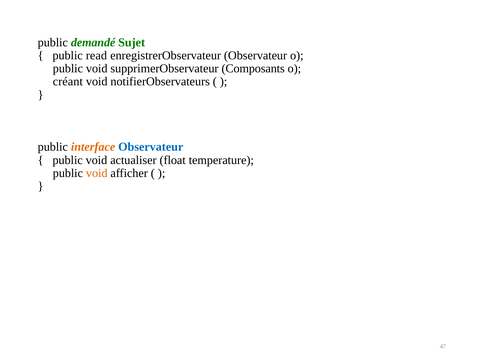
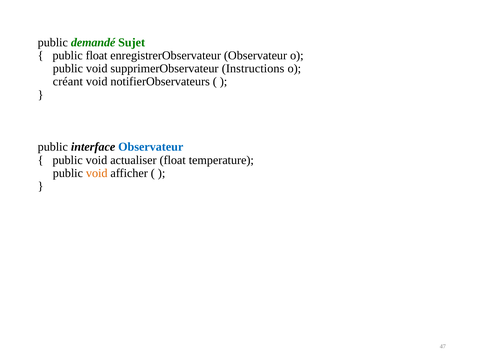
public read: read -> float
Composants: Composants -> Instructions
interface colour: orange -> black
